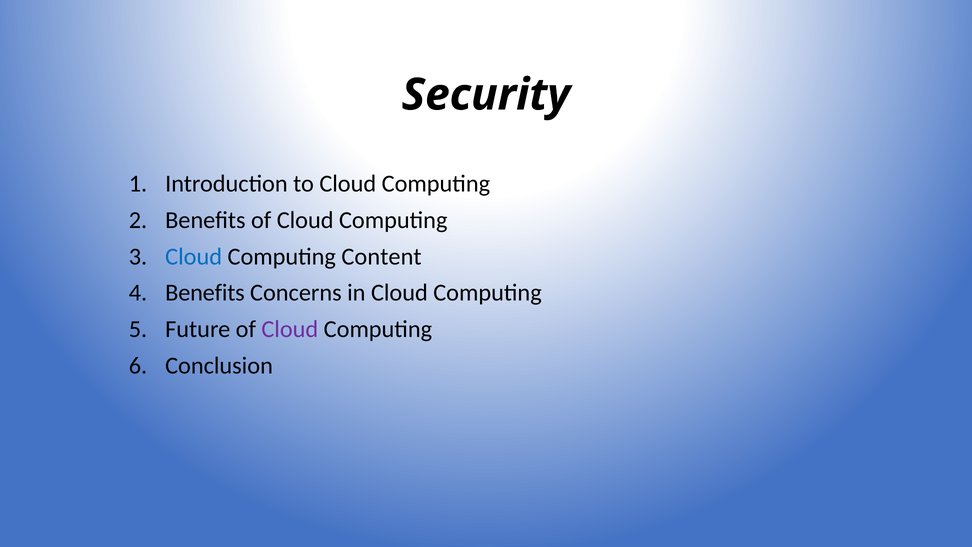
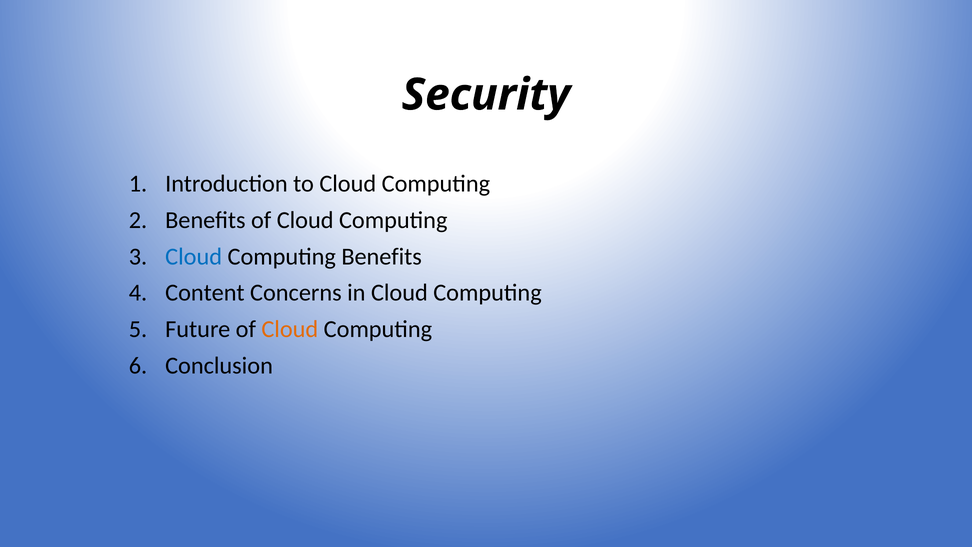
Computing Content: Content -> Benefits
Benefits at (205, 293): Benefits -> Content
Cloud at (290, 329) colour: purple -> orange
